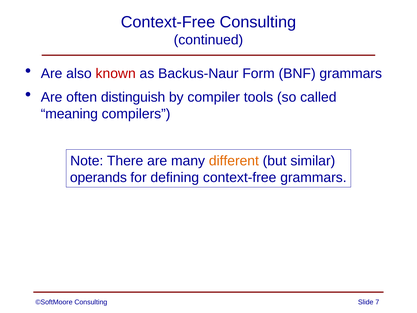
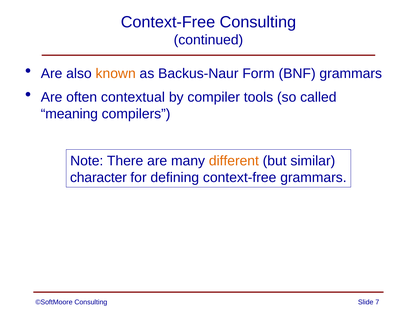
known colour: red -> orange
distinguish: distinguish -> contextual
operands: operands -> character
